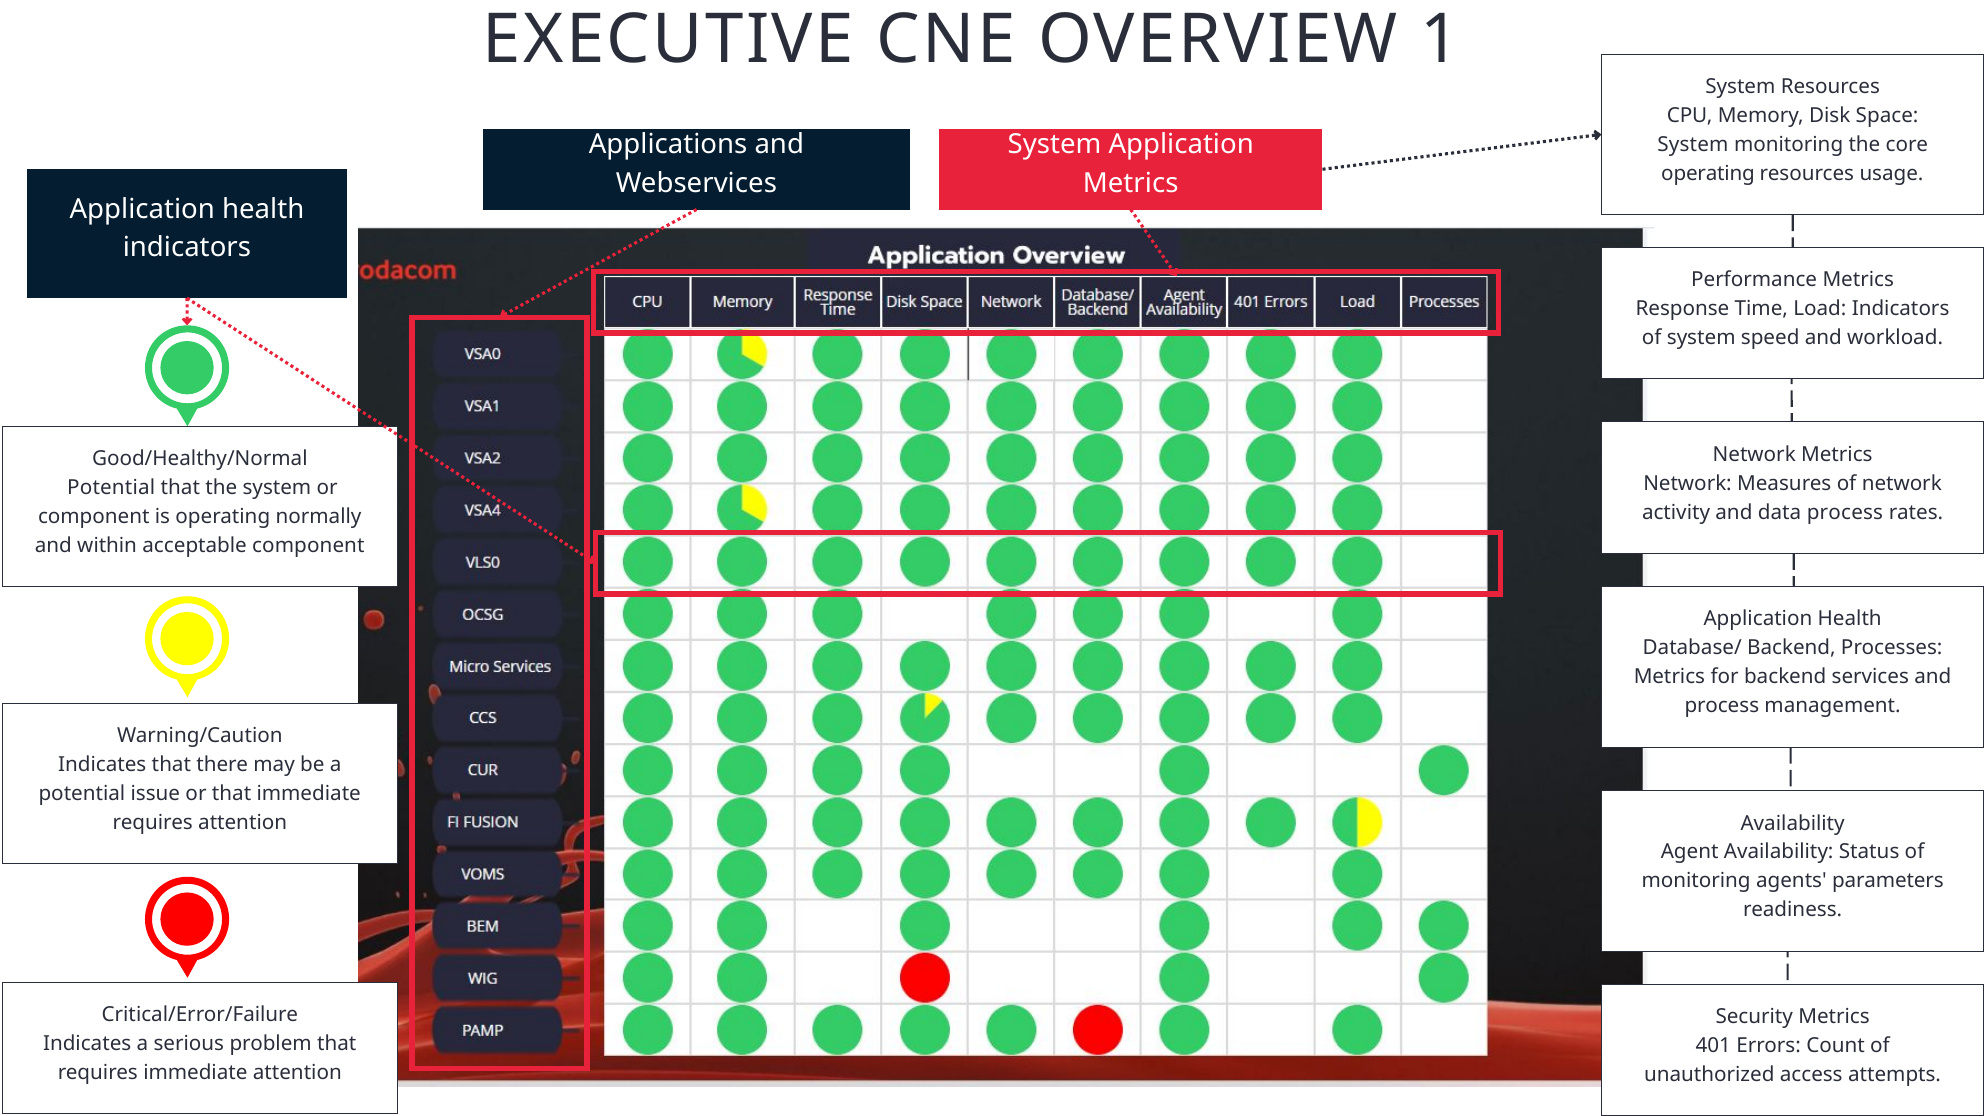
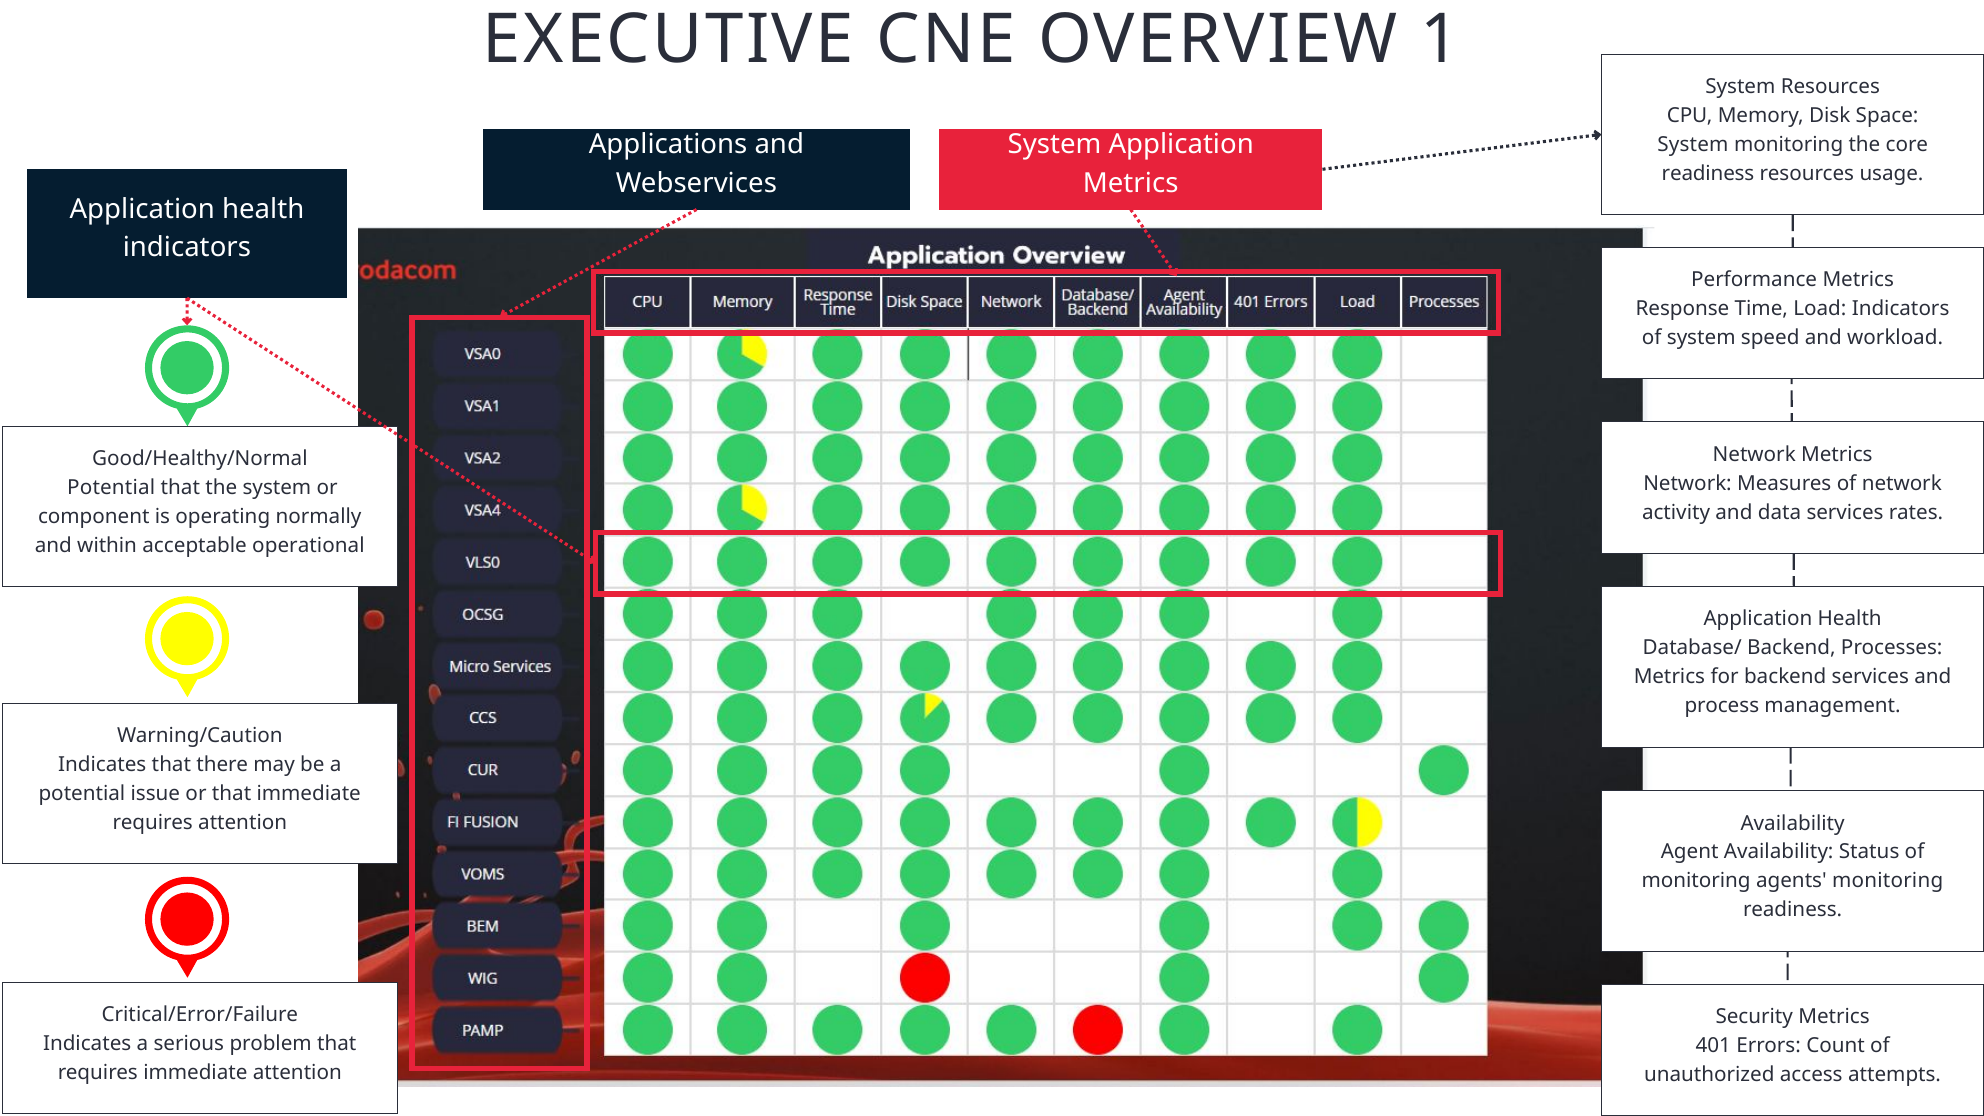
operating at (1708, 173): operating -> readiness
data process: process -> services
acceptable component: component -> operational
agents parameters: parameters -> monitoring
